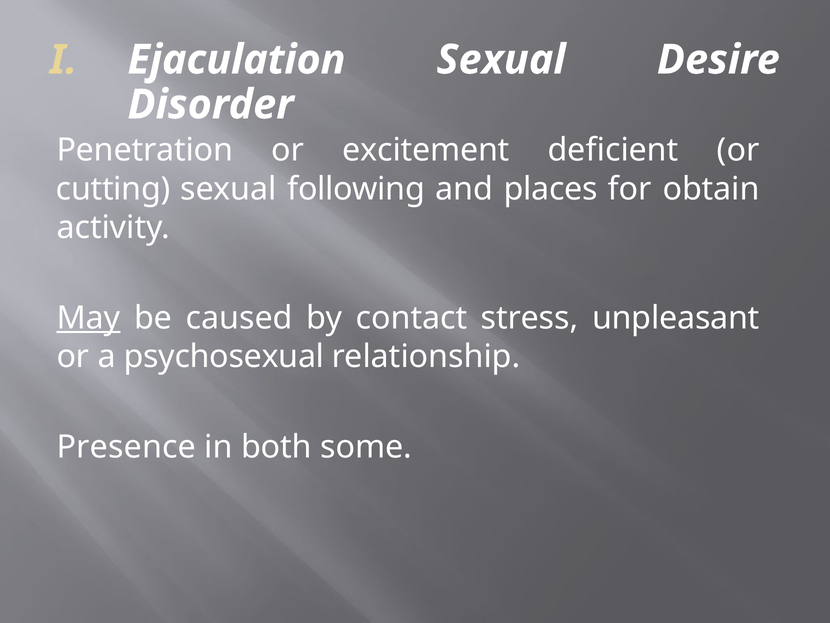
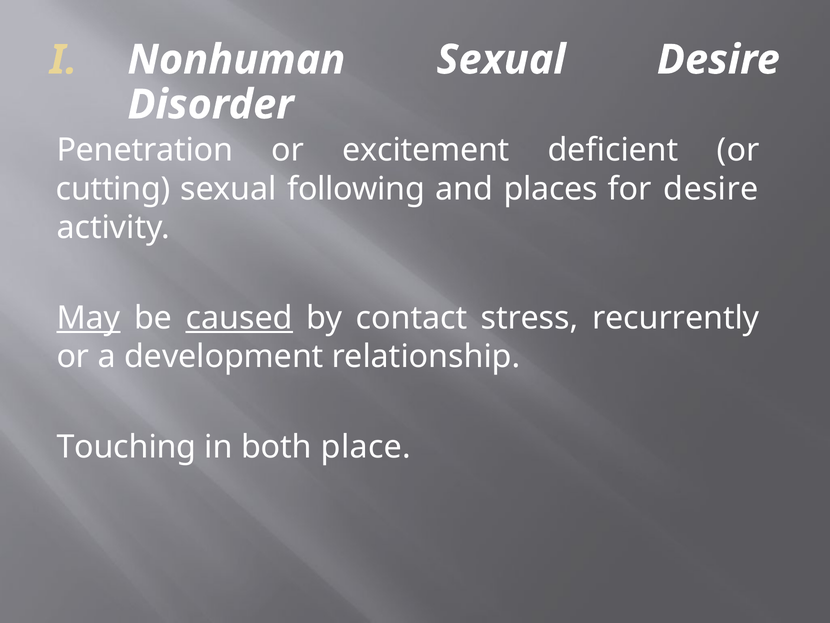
Ejaculation: Ejaculation -> Nonhuman
for obtain: obtain -> desire
caused underline: none -> present
unpleasant: unpleasant -> recurrently
psychosexual: psychosexual -> development
Presence: Presence -> Touching
some: some -> place
